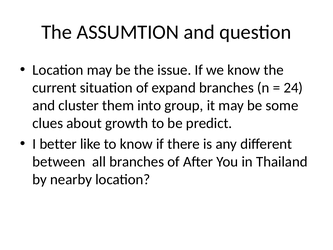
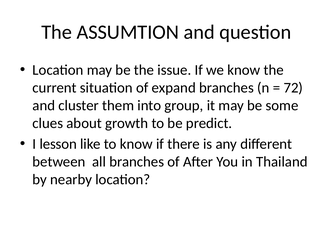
24: 24 -> 72
better: better -> lesson
